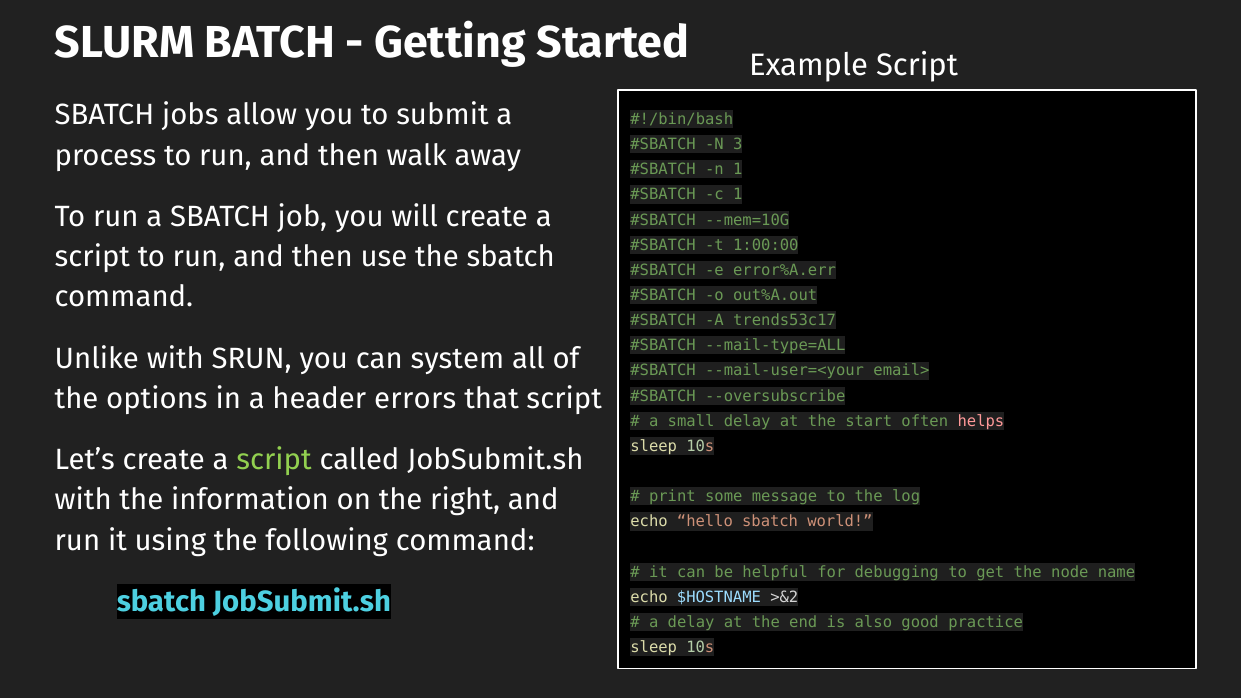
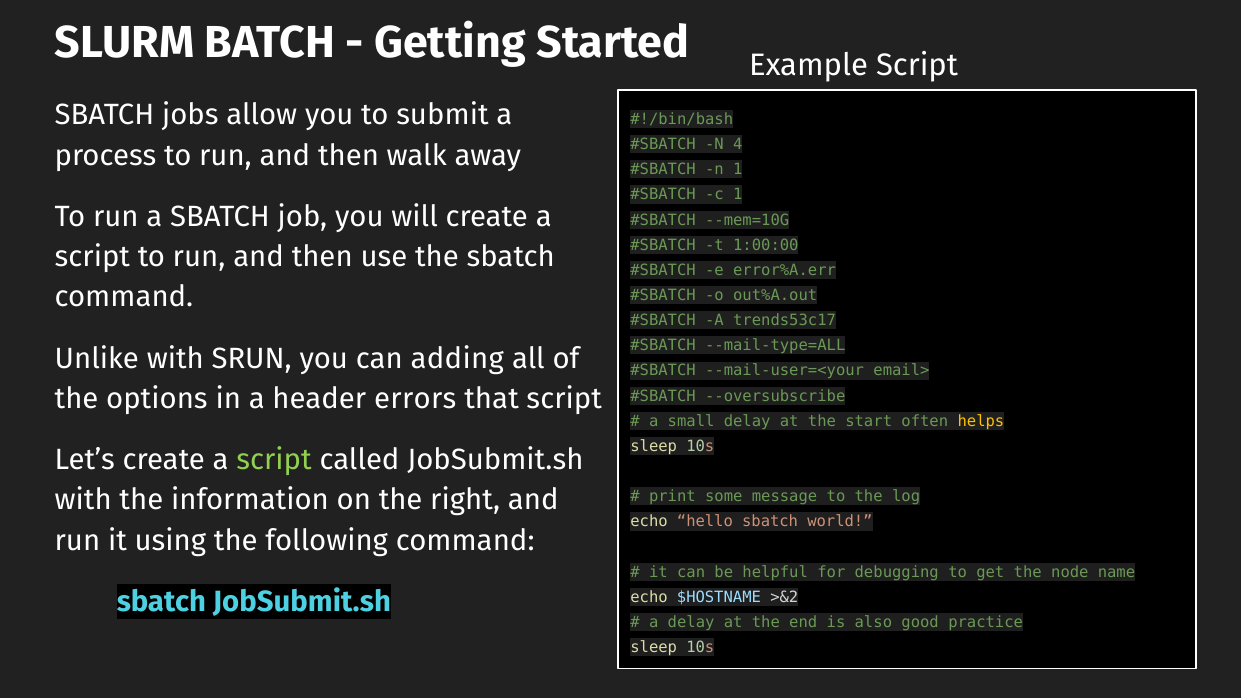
3: 3 -> 4
system: system -> adding
helps colour: pink -> yellow
